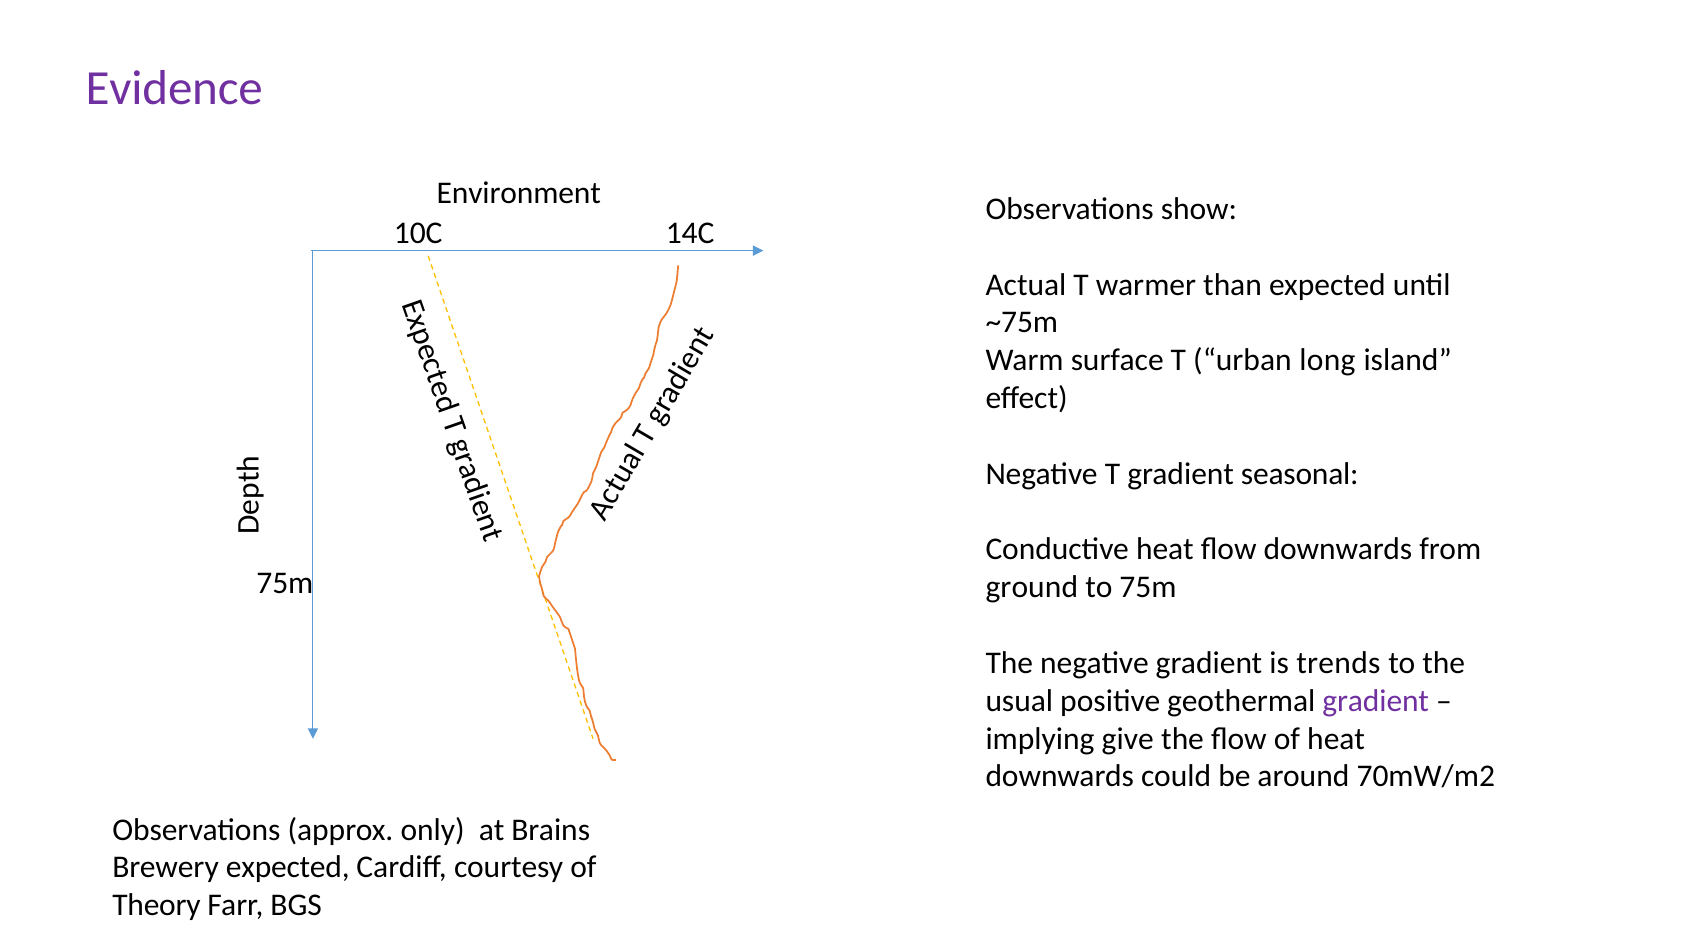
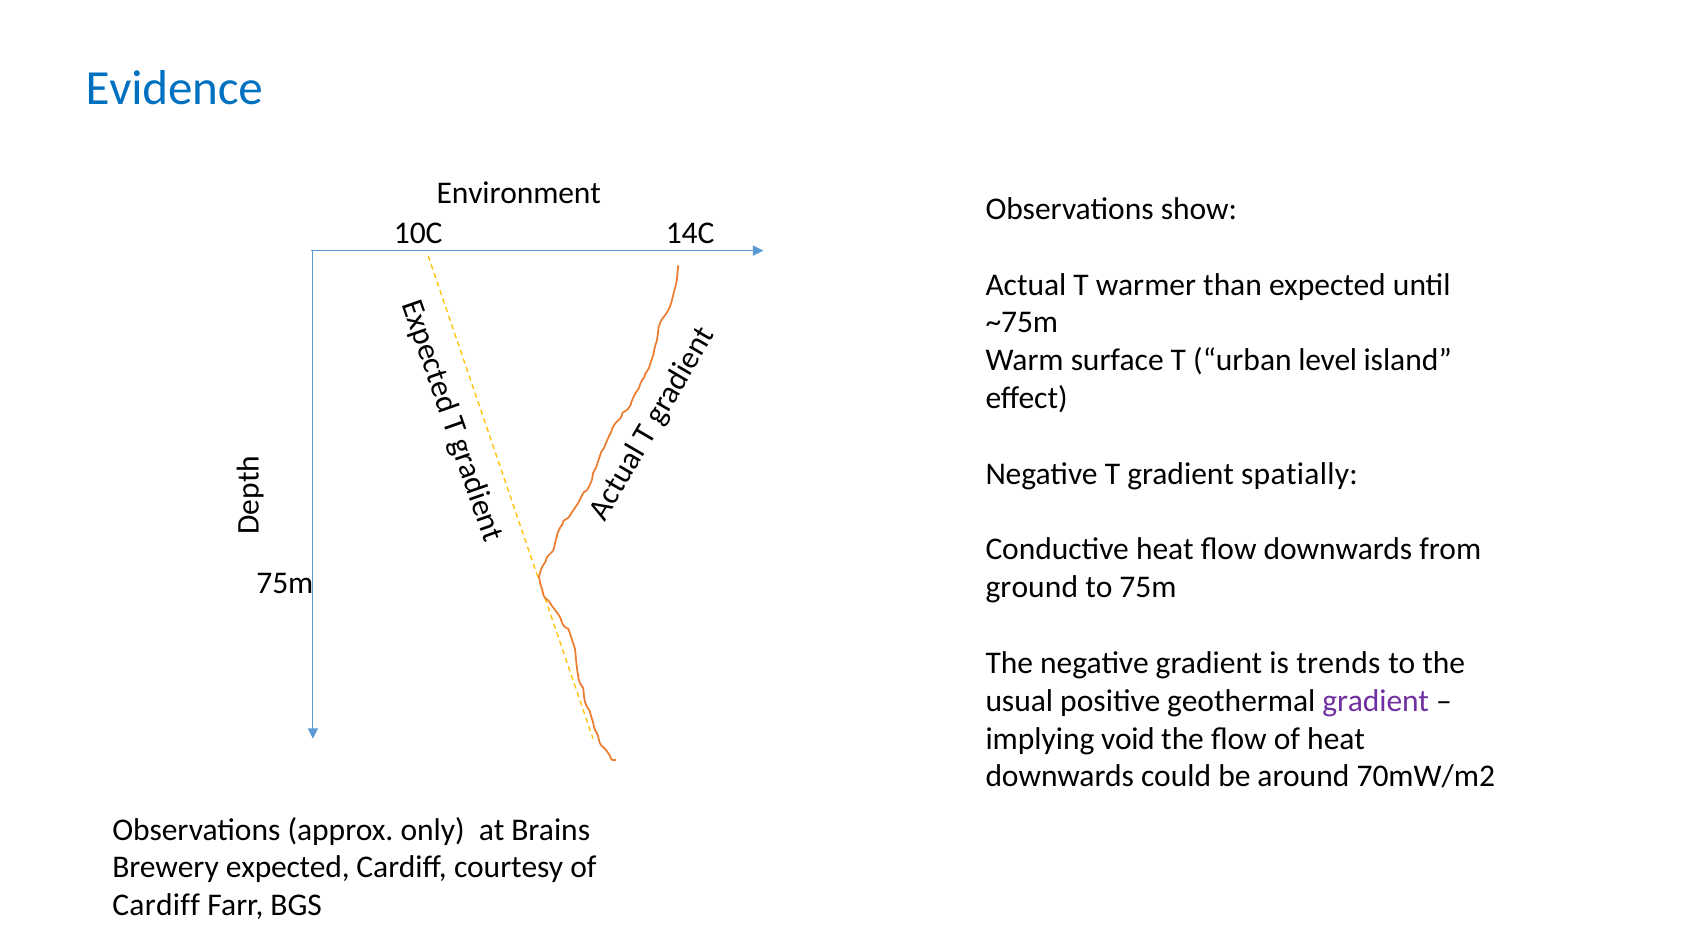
Evidence colour: purple -> blue
long: long -> level
seasonal: seasonal -> spatially
give: give -> void
Theory at (156, 905): Theory -> Cardiff
